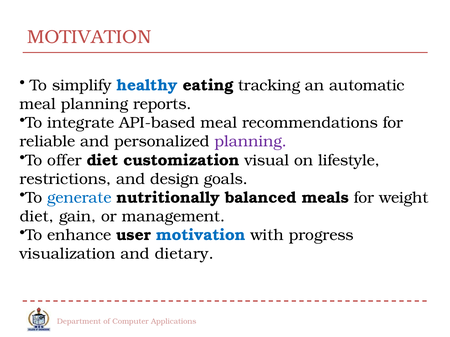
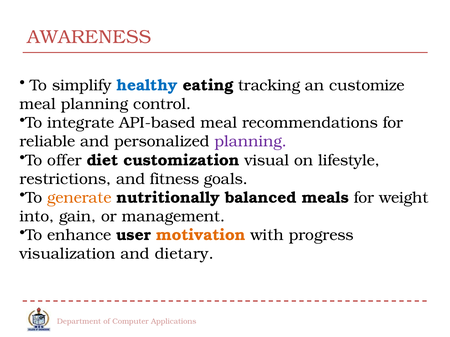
MOTIVATION at (89, 37): MOTIVATION -> AWARENESS
automatic: automatic -> customize
reports: reports -> control
design: design -> fitness
generate colour: blue -> orange
diet at (37, 217): diet -> into
motivation at (201, 235) colour: blue -> orange
